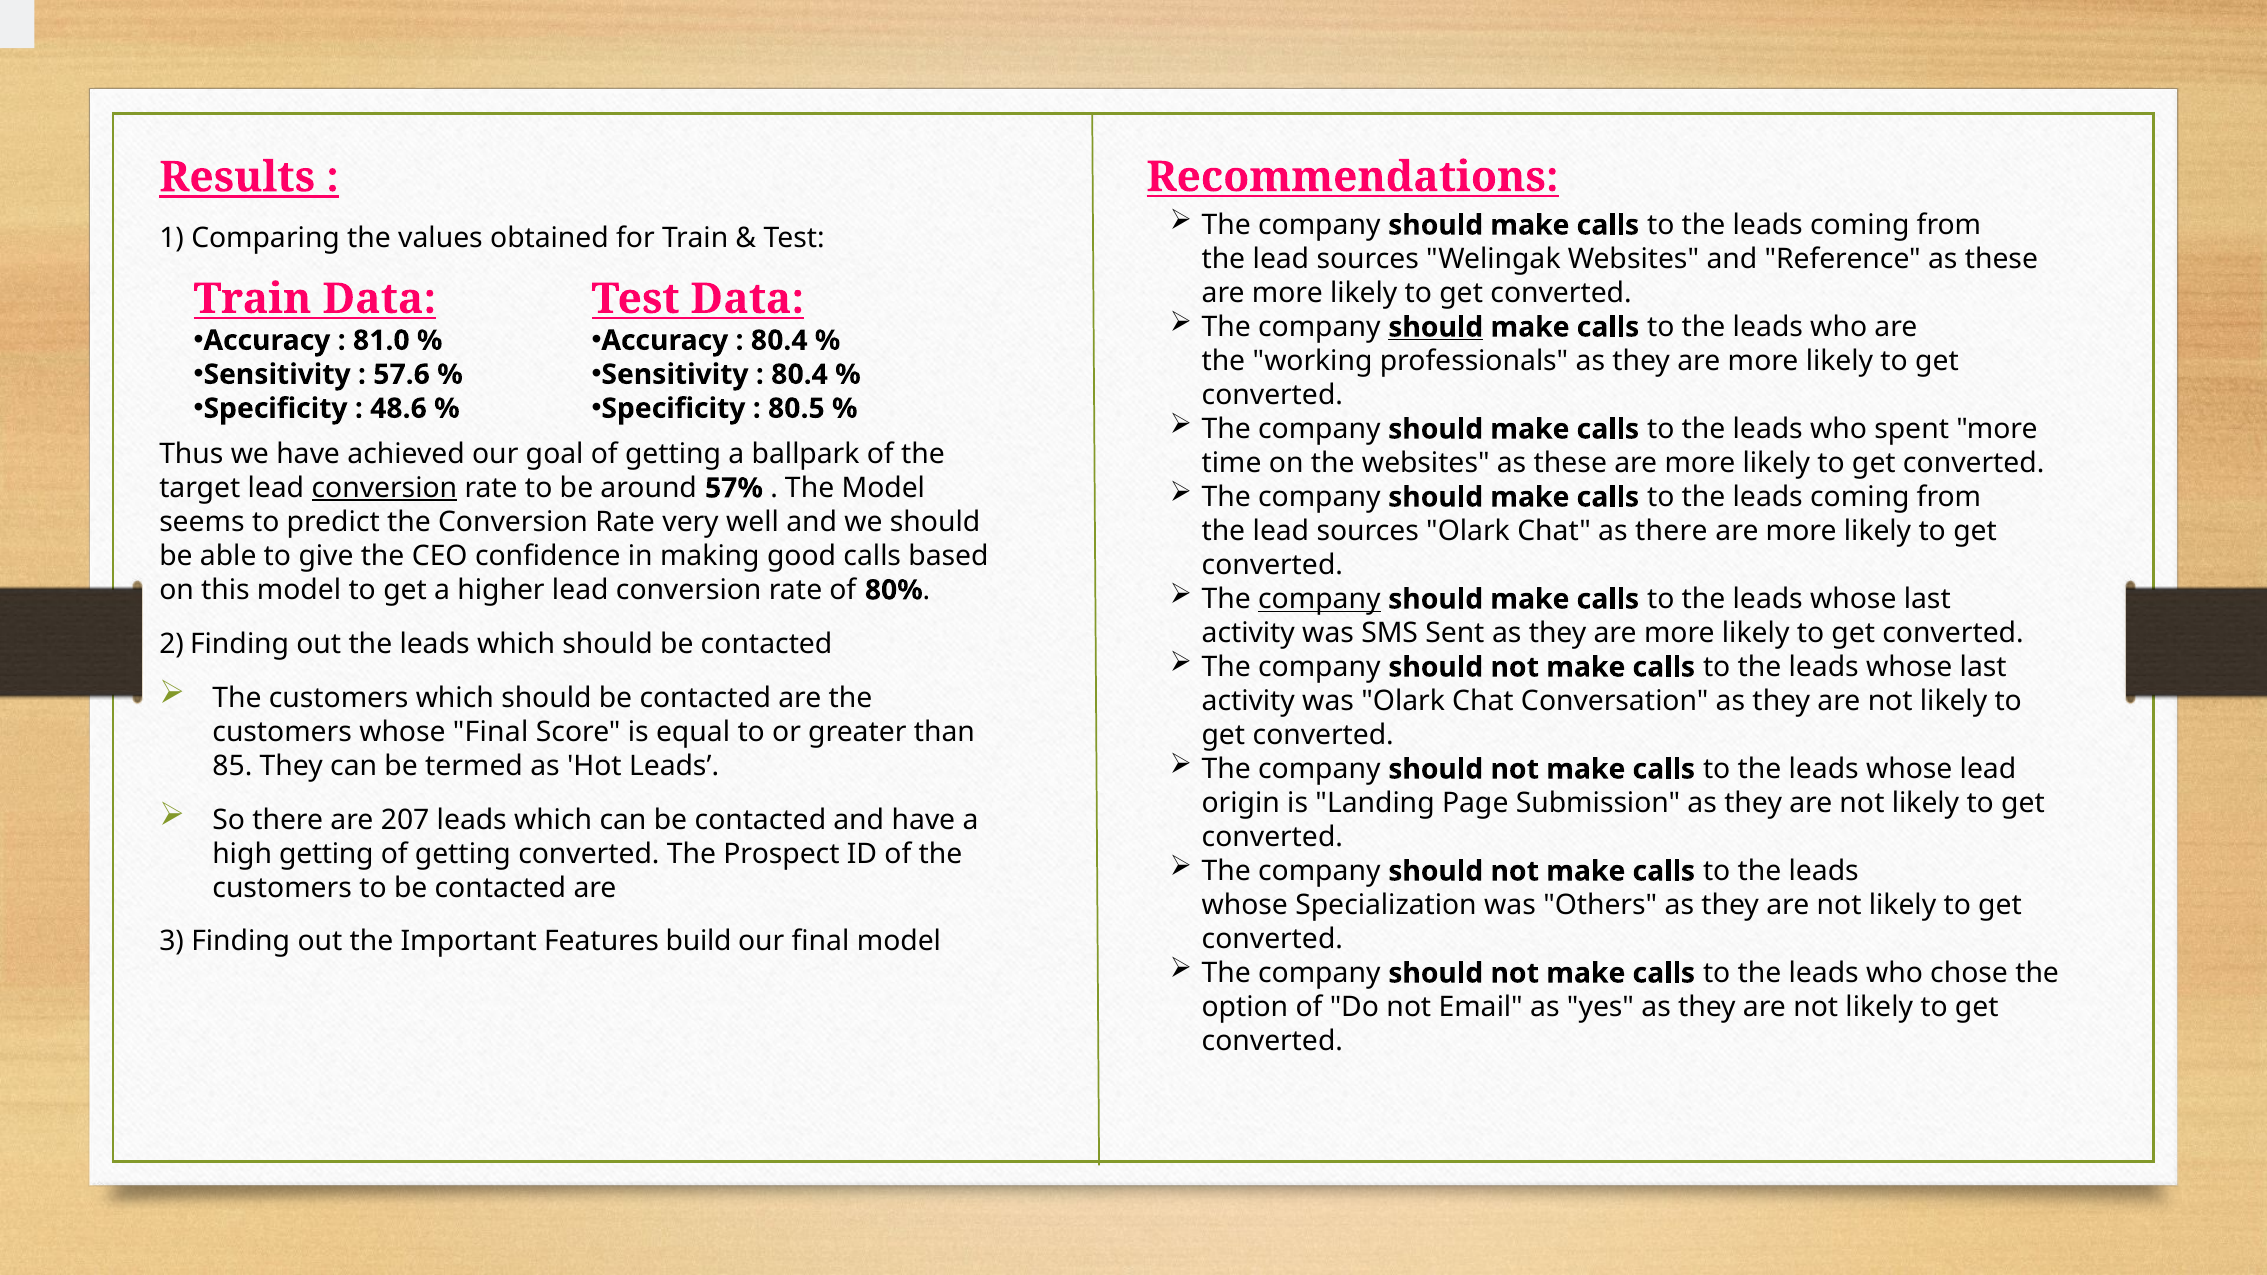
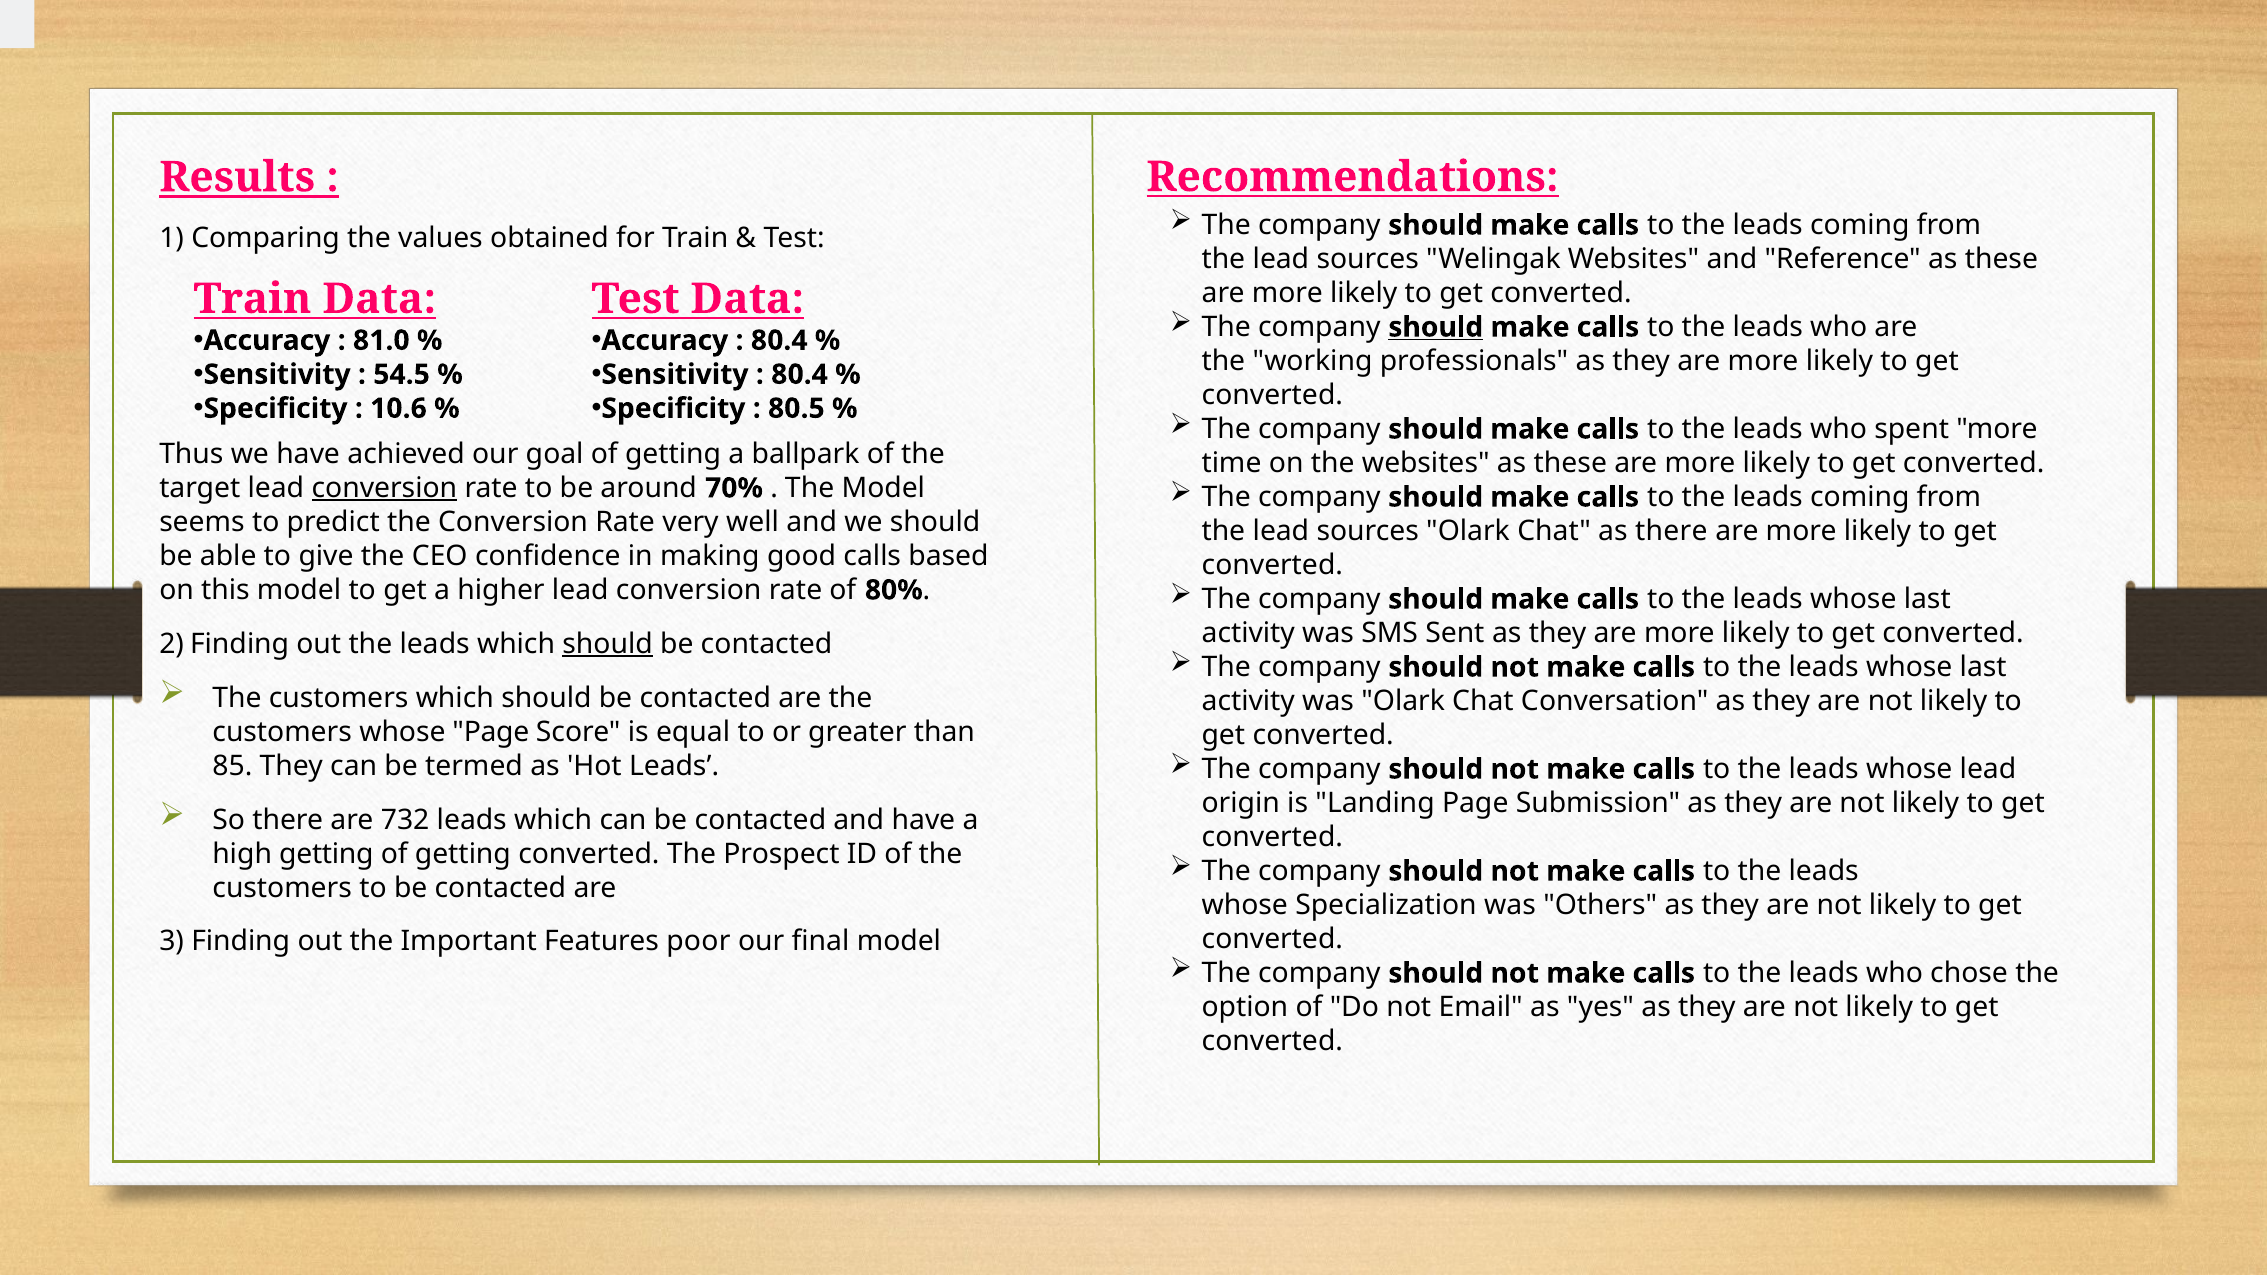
57.6: 57.6 -> 54.5
48.6: 48.6 -> 10.6
57%: 57% -> 70%
company at (1319, 599) underline: present -> none
should at (608, 644) underline: none -> present
whose Final: Final -> Page
207: 207 -> 732
build: build -> poor
